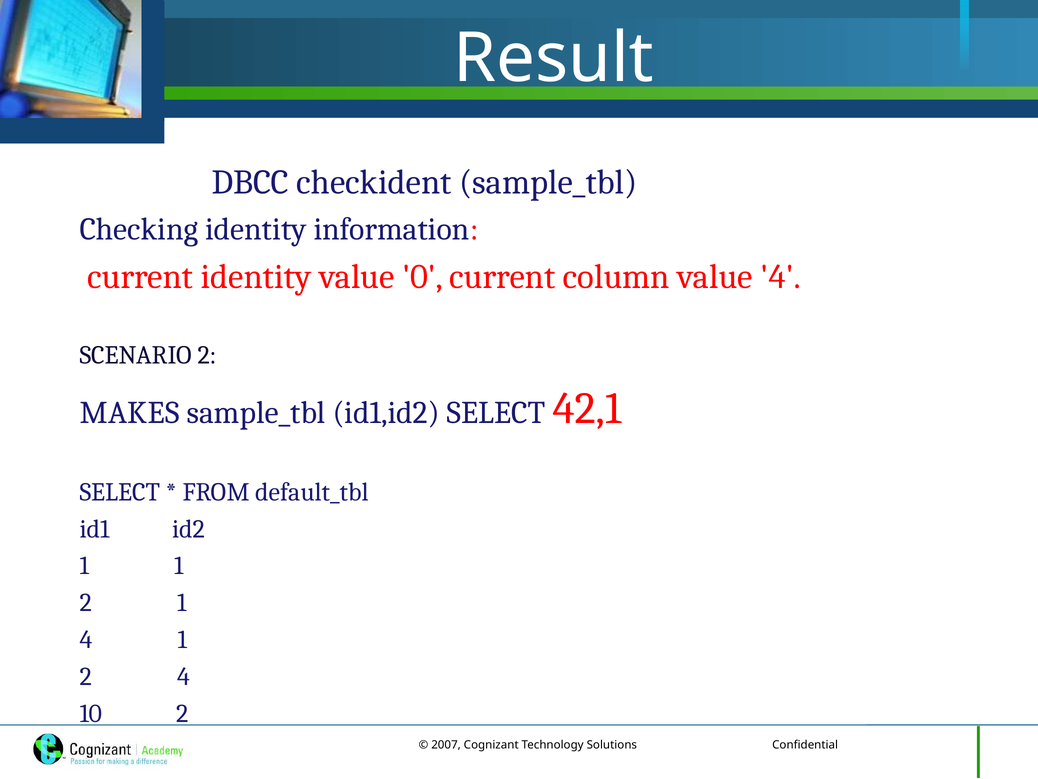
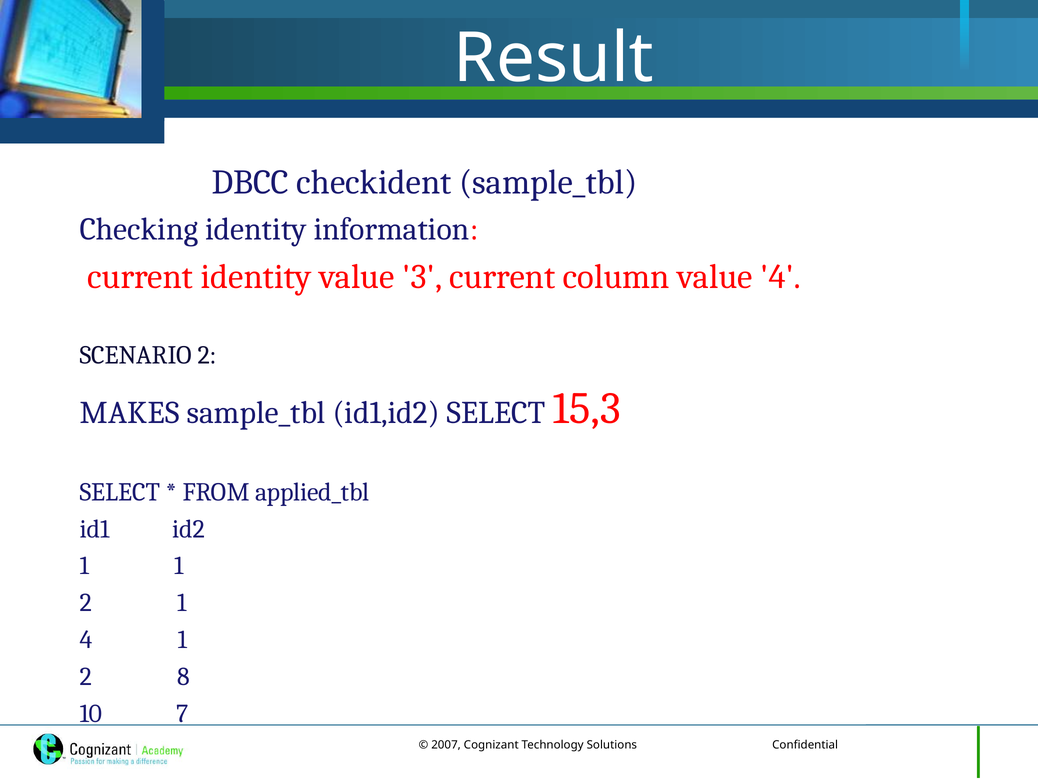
0: 0 -> 3
42,1: 42,1 -> 15,3
default_tbl: default_tbl -> applied_tbl
2 4: 4 -> 8
10 2: 2 -> 7
